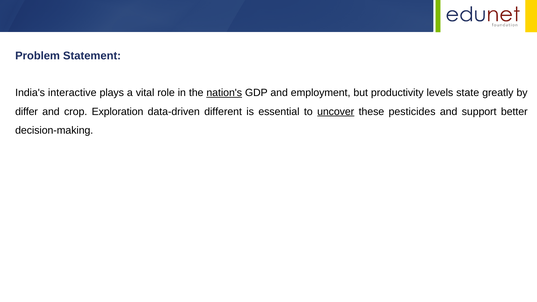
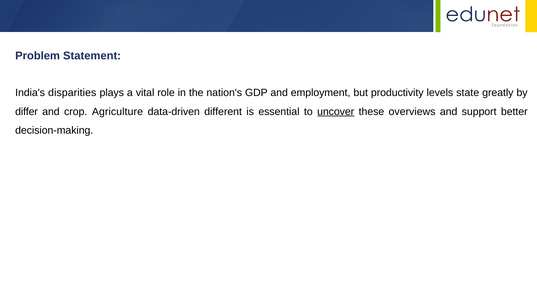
interactive: interactive -> disparities
nation's underline: present -> none
Exploration: Exploration -> Agriculture
pesticides: pesticides -> overviews
